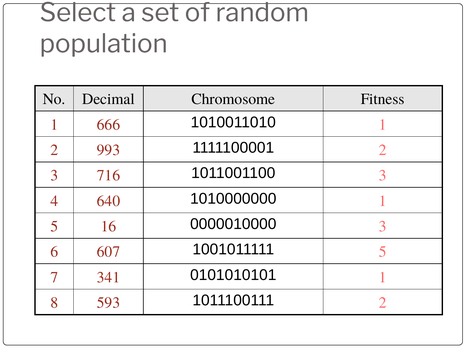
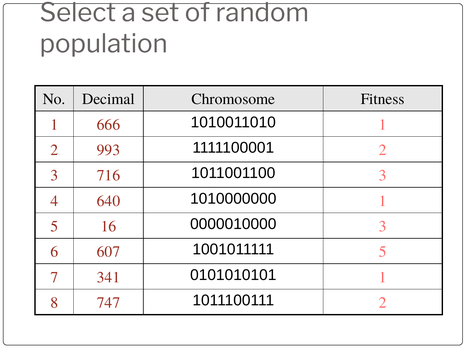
593: 593 -> 747
